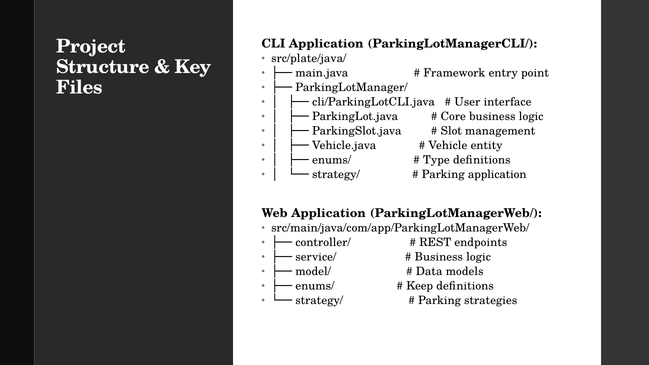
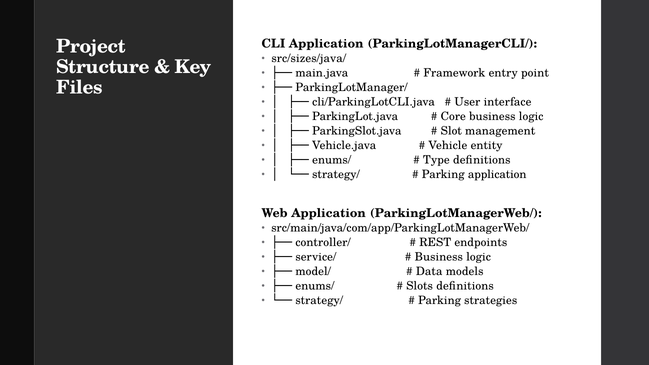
src/plate/java/: src/plate/java/ -> src/sizes/java/
Keep: Keep -> Slots
